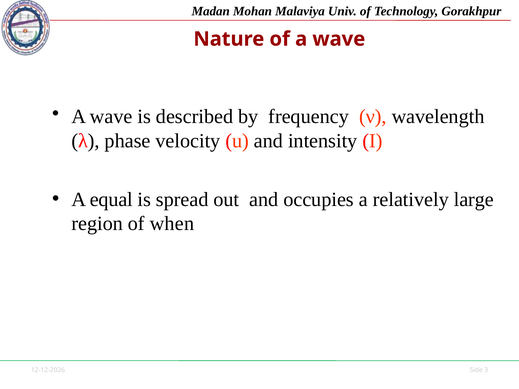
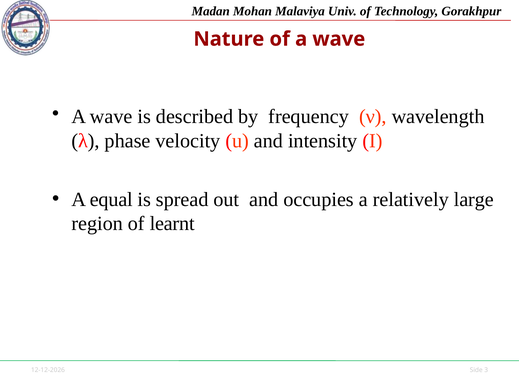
when: when -> learnt
